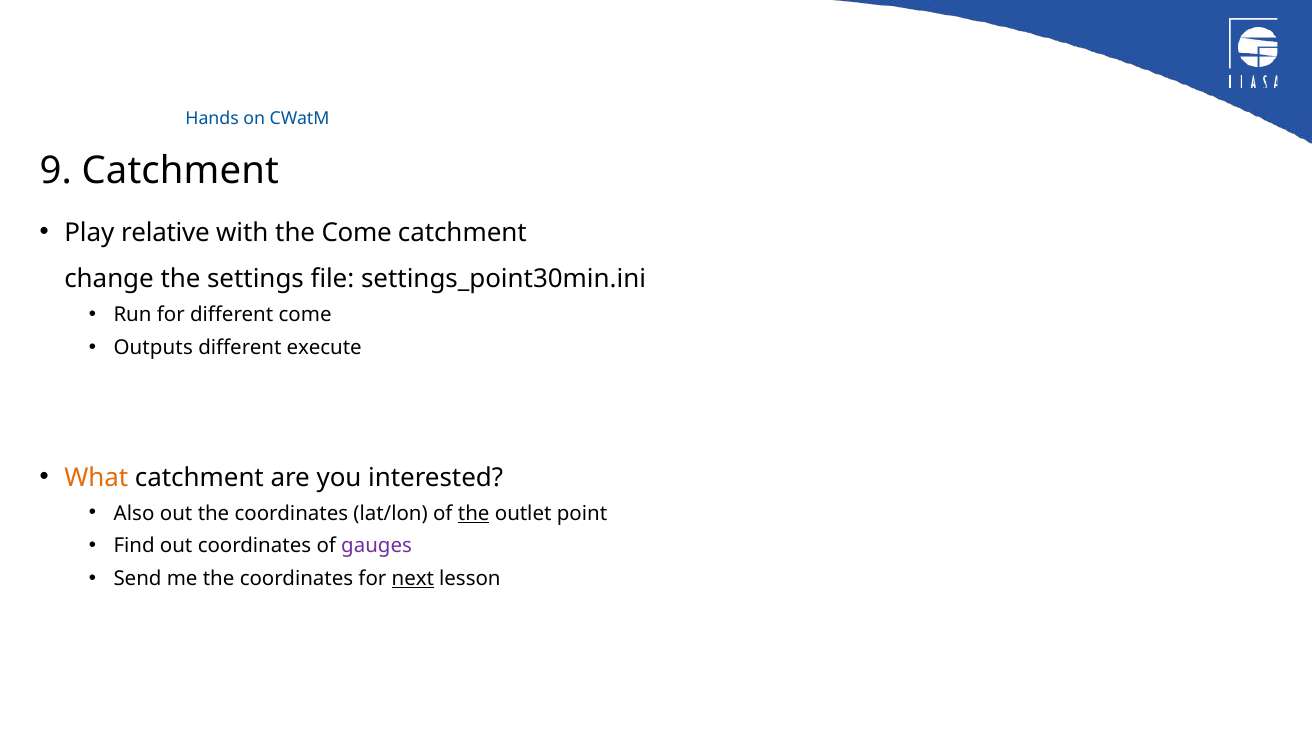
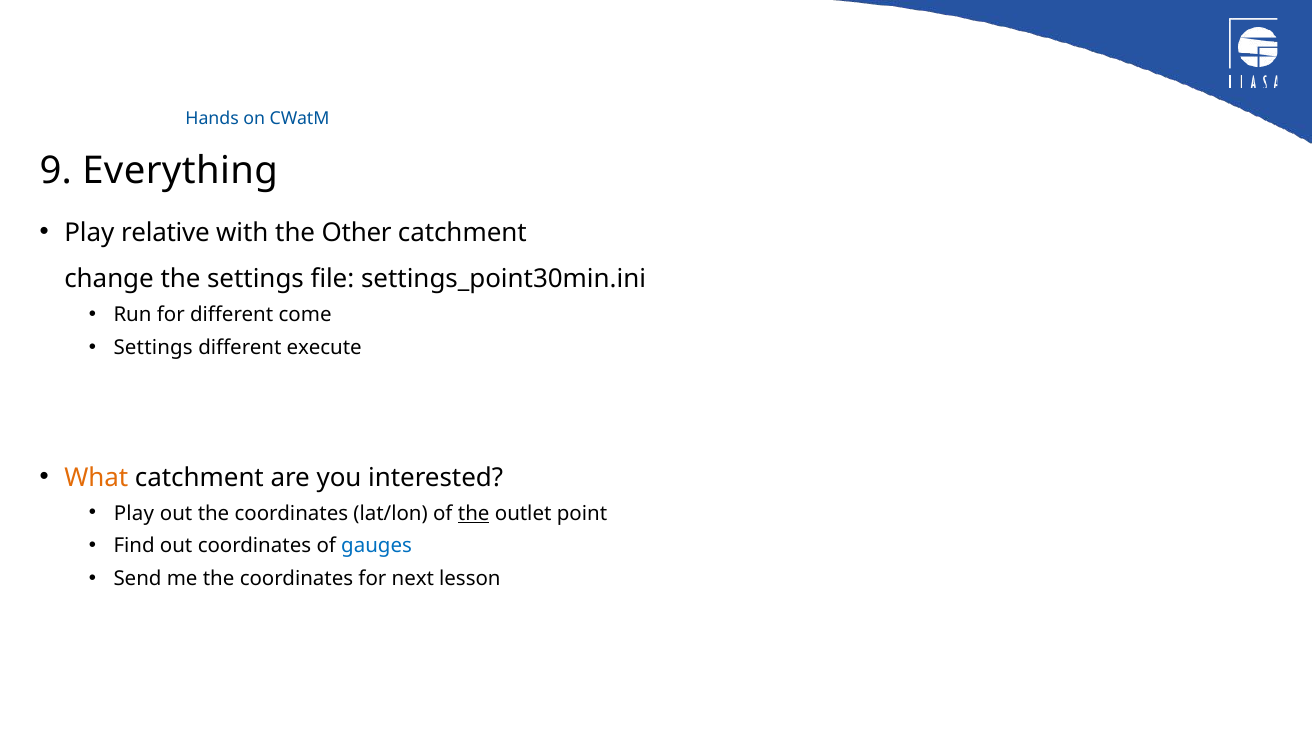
9 Catchment: Catchment -> Everything
the Come: Come -> Other
Outputs at (153, 348): Outputs -> Settings
Also at (134, 513): Also -> Play
gauges colour: purple -> blue
next underline: present -> none
